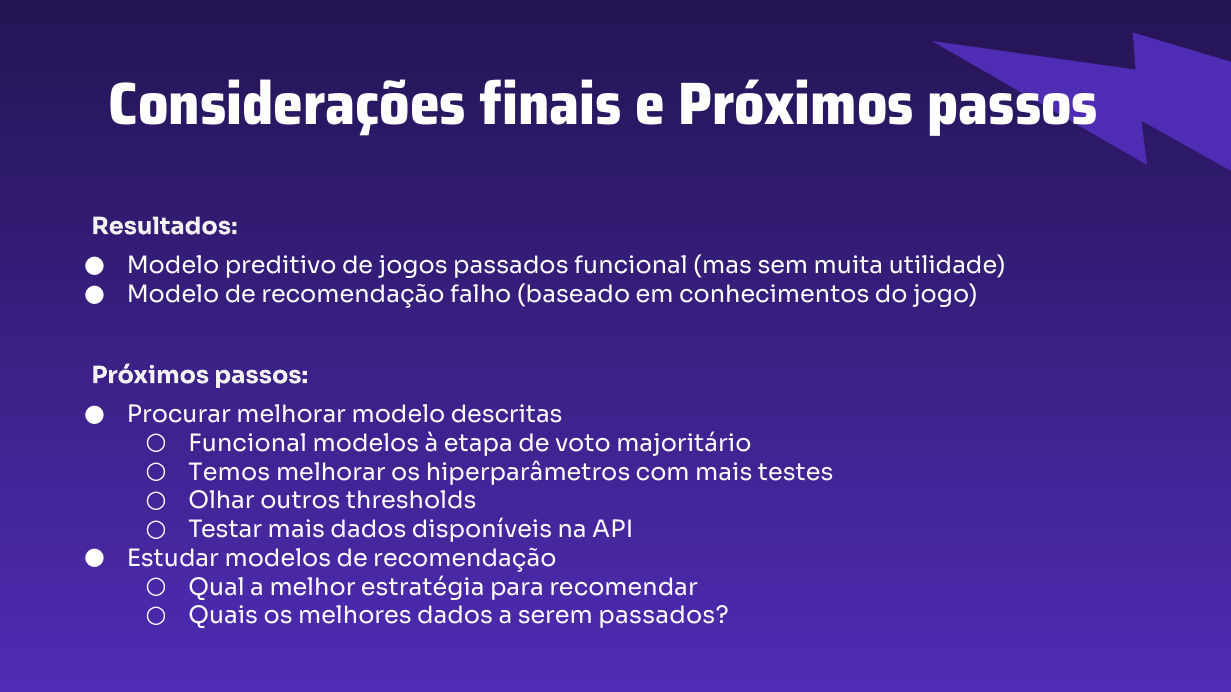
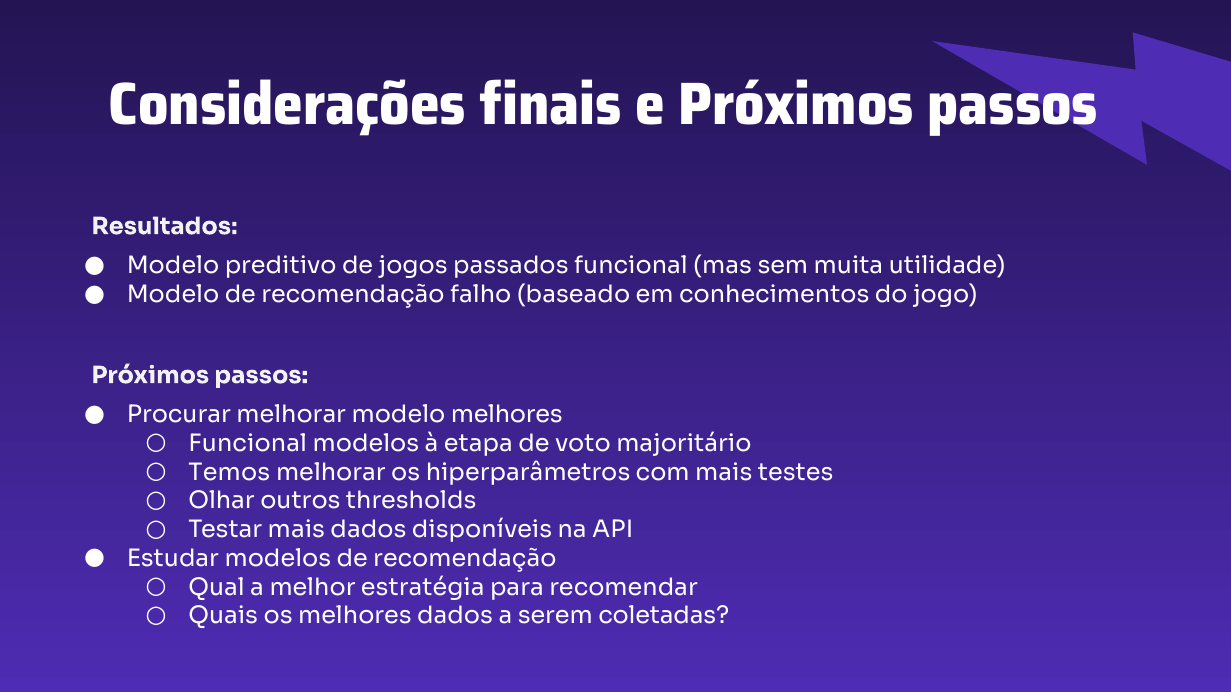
modelo descritas: descritas -> melhores
serem passados: passados -> coletadas
